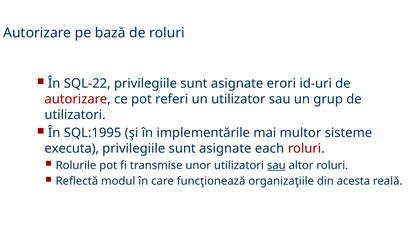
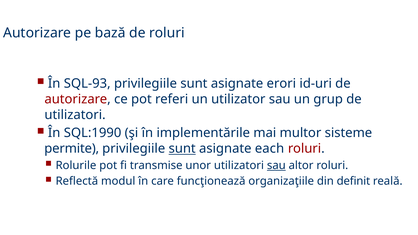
SQL-22: SQL-22 -> SQL-93
SQL:1995: SQL:1995 -> SQL:1990
executa: executa -> permite
sunt at (182, 149) underline: none -> present
acesta: acesta -> definit
